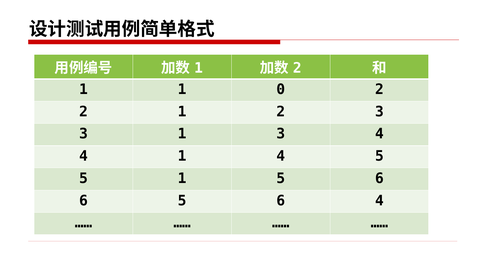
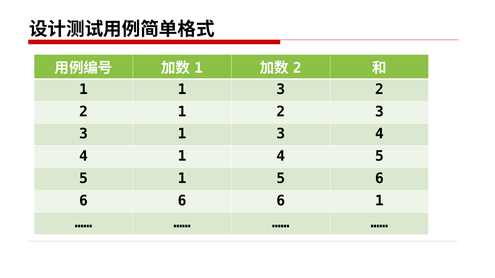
1 1 0: 0 -> 3
5 at (182, 201): 5 -> 6
6 4: 4 -> 1
